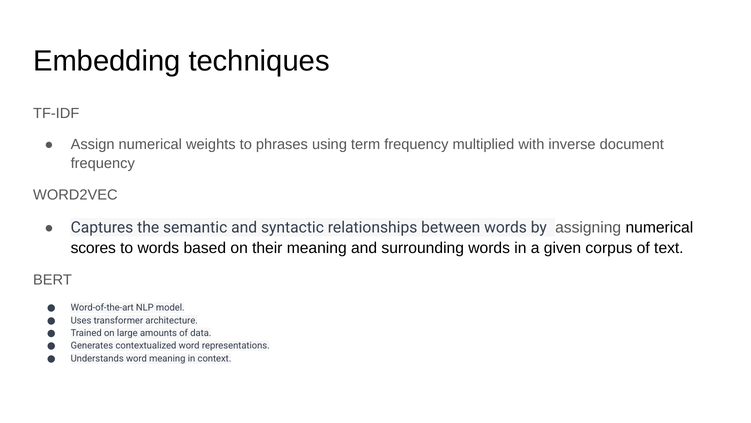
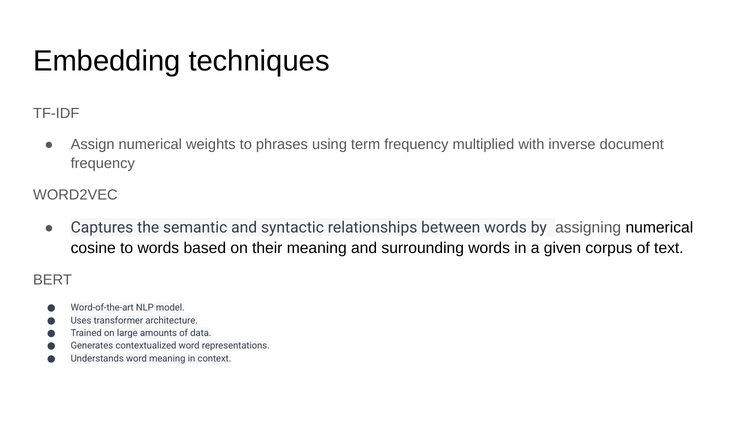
scores: scores -> cosine
